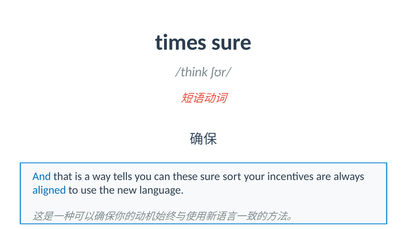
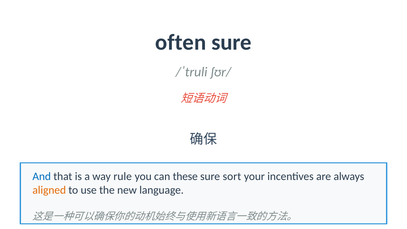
times: times -> often
/think: /think -> /ˈtruli
tells: tells -> rule
aligned colour: blue -> orange
